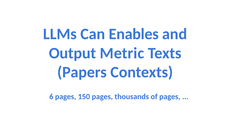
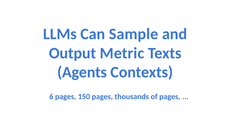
Enables: Enables -> Sample
Papers: Papers -> Agents
